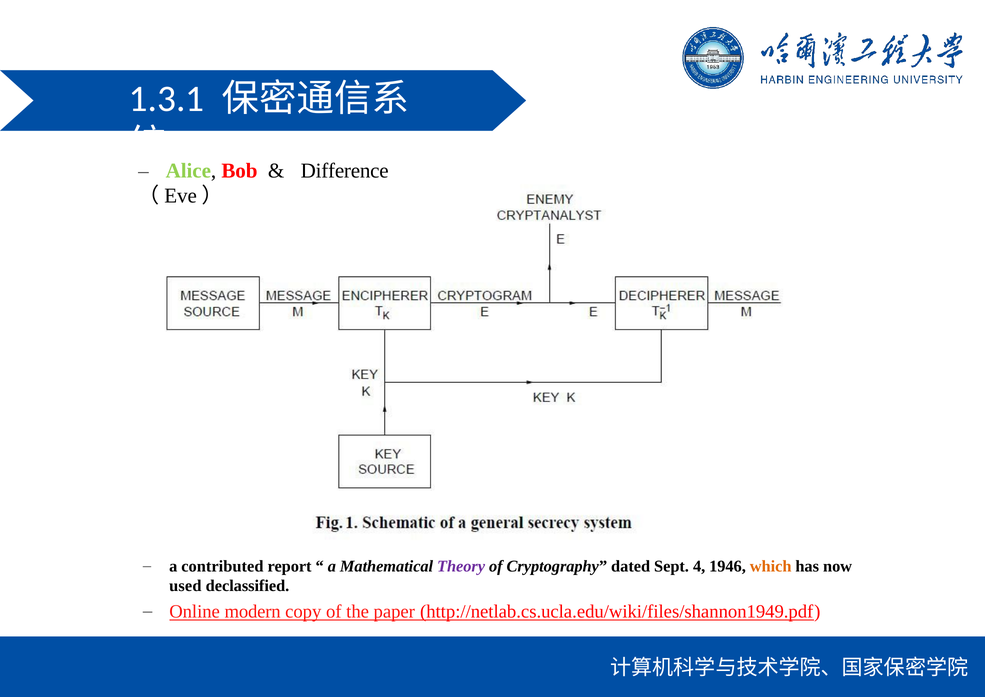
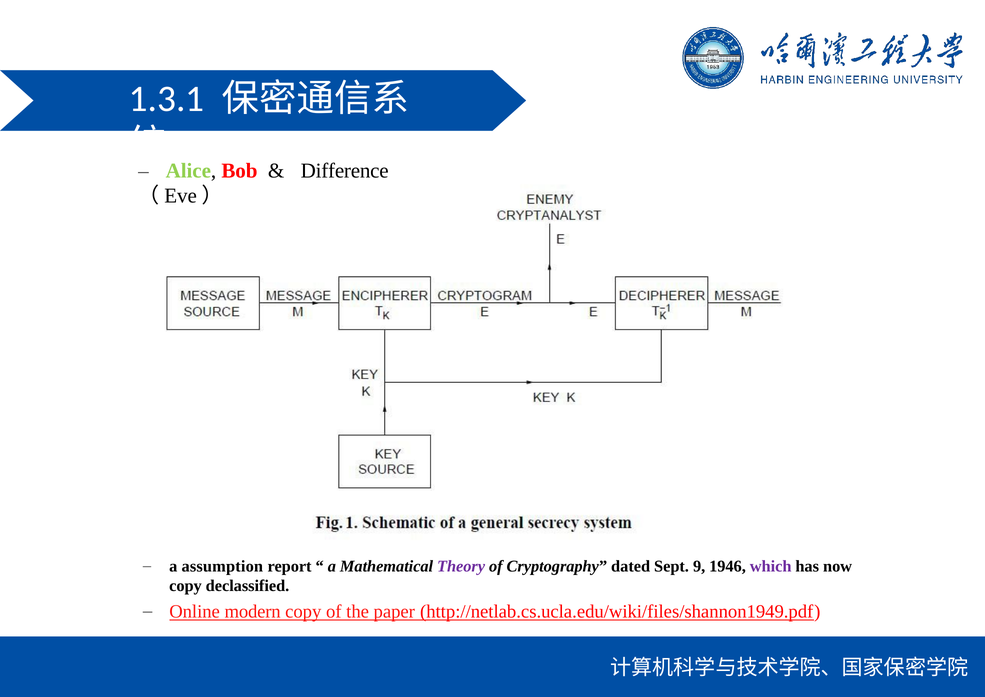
contributed: contributed -> assumption
4: 4 -> 9
which colour: orange -> purple
used at (185, 586): used -> copy
